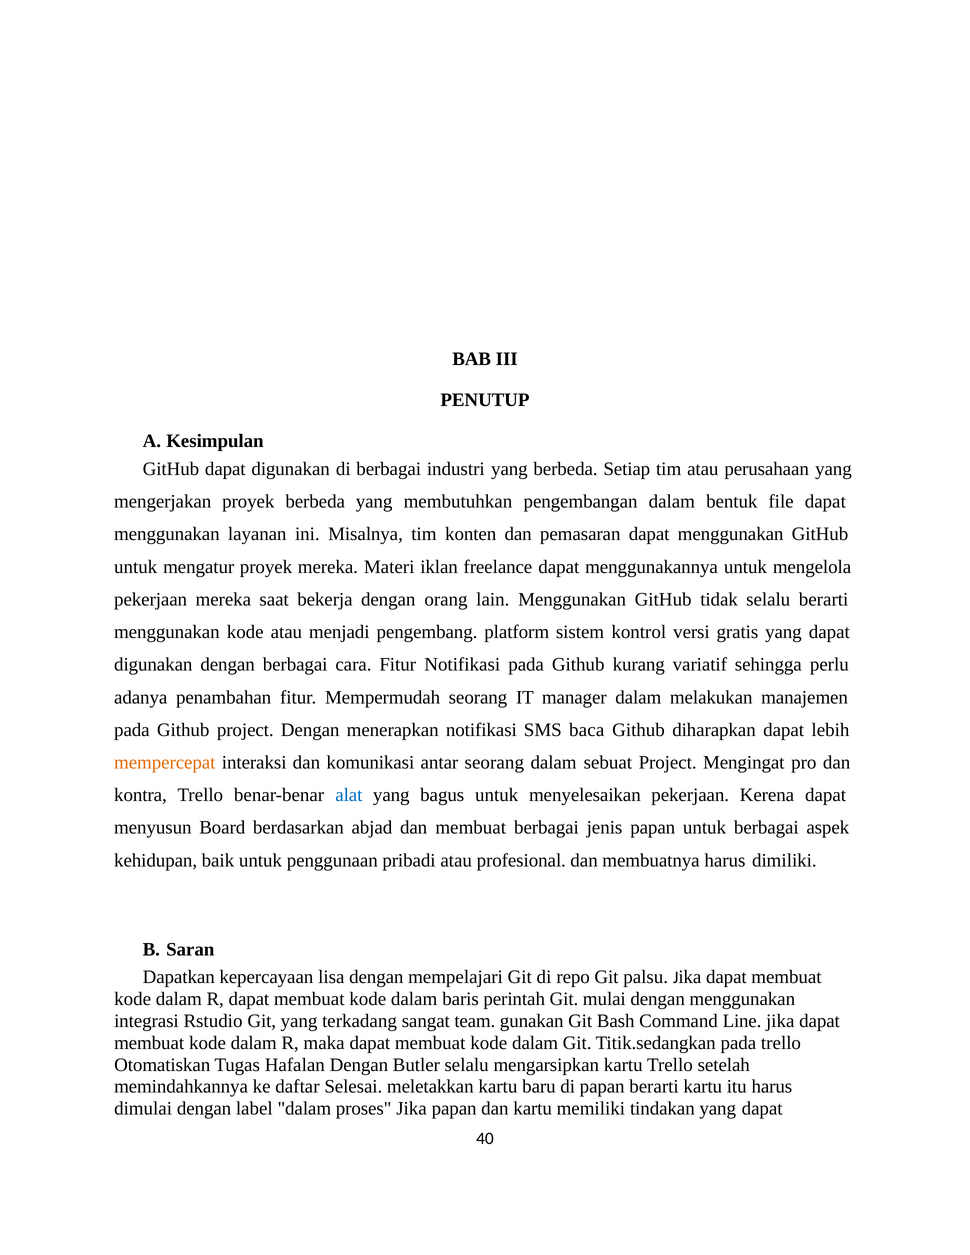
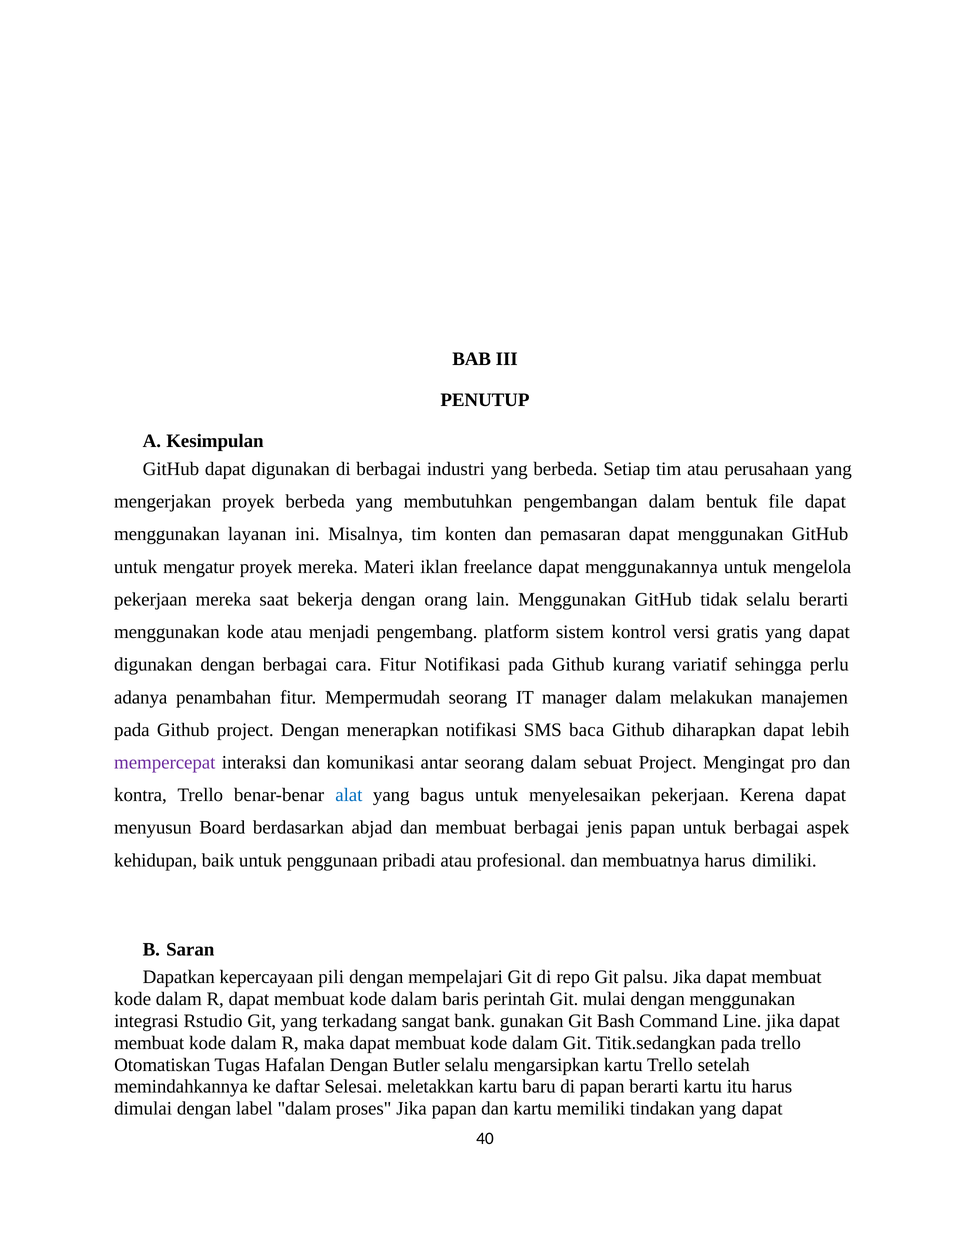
mempercepat colour: orange -> purple
lisa: lisa -> pili
team: team -> bank
